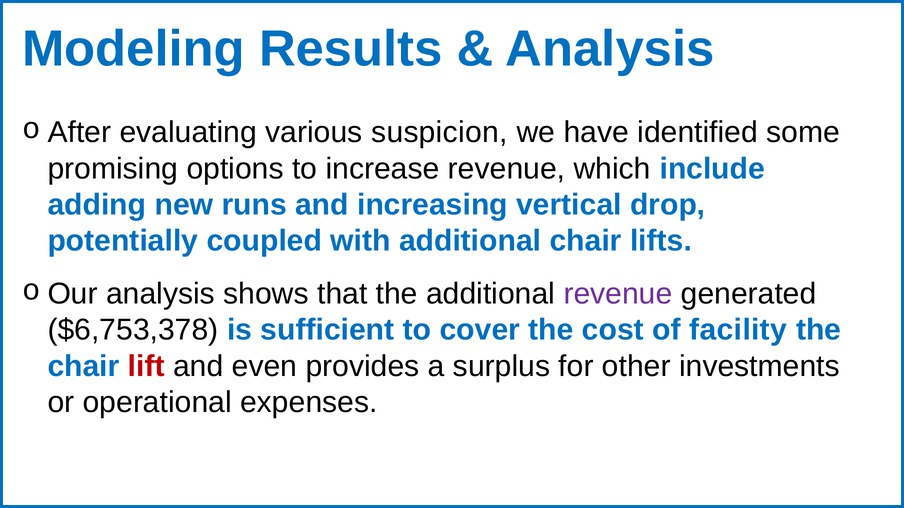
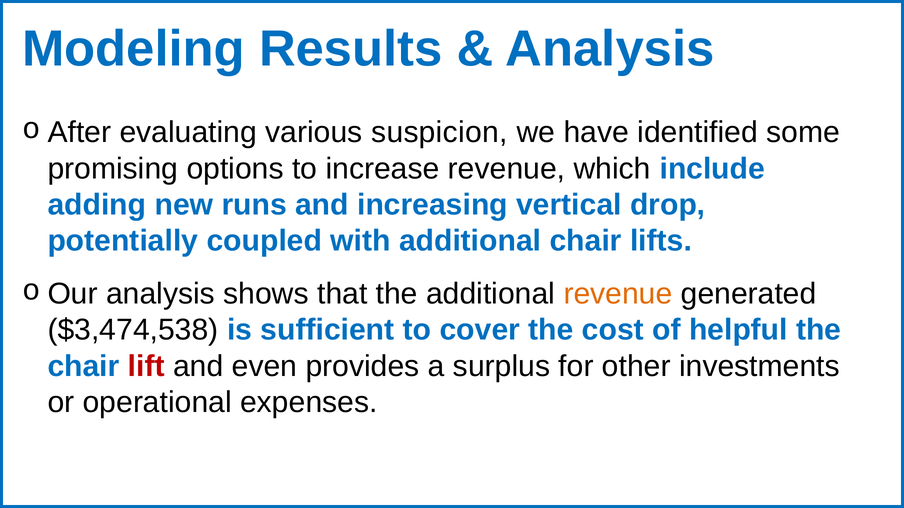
revenue at (618, 294) colour: purple -> orange
$6,753,378: $6,753,378 -> $3,474,538
facility: facility -> helpful
